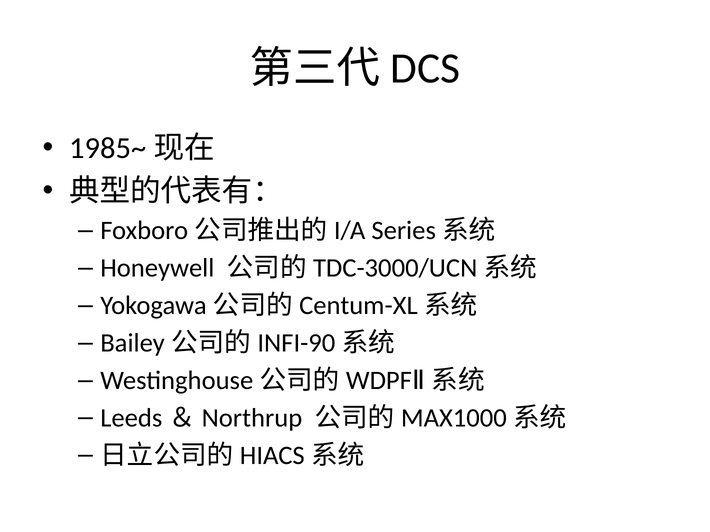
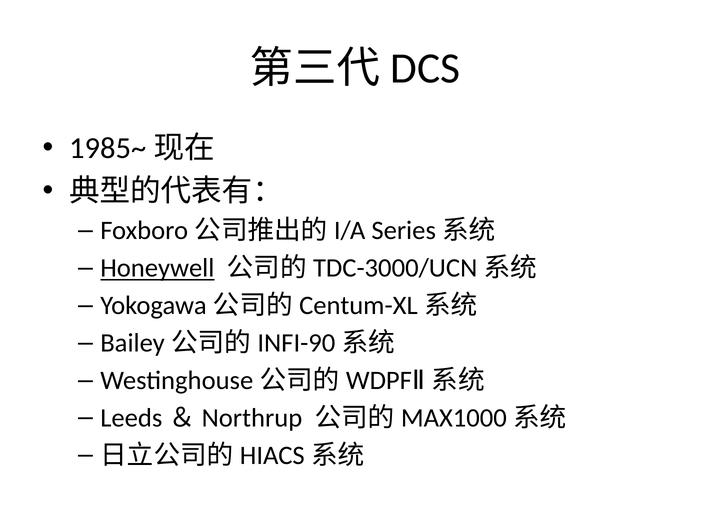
Honeywell underline: none -> present
